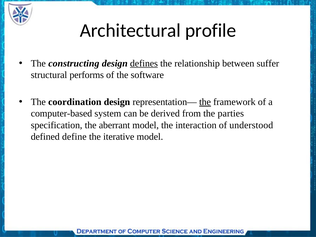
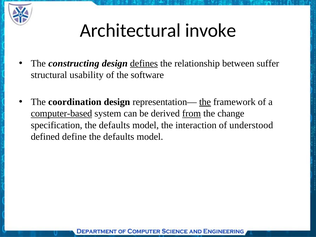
profile: profile -> invoke
performs: performs -> usability
computer-based underline: none -> present
from underline: none -> present
parties: parties -> change
specification the aberrant: aberrant -> defaults
iterative at (119, 137): iterative -> defaults
